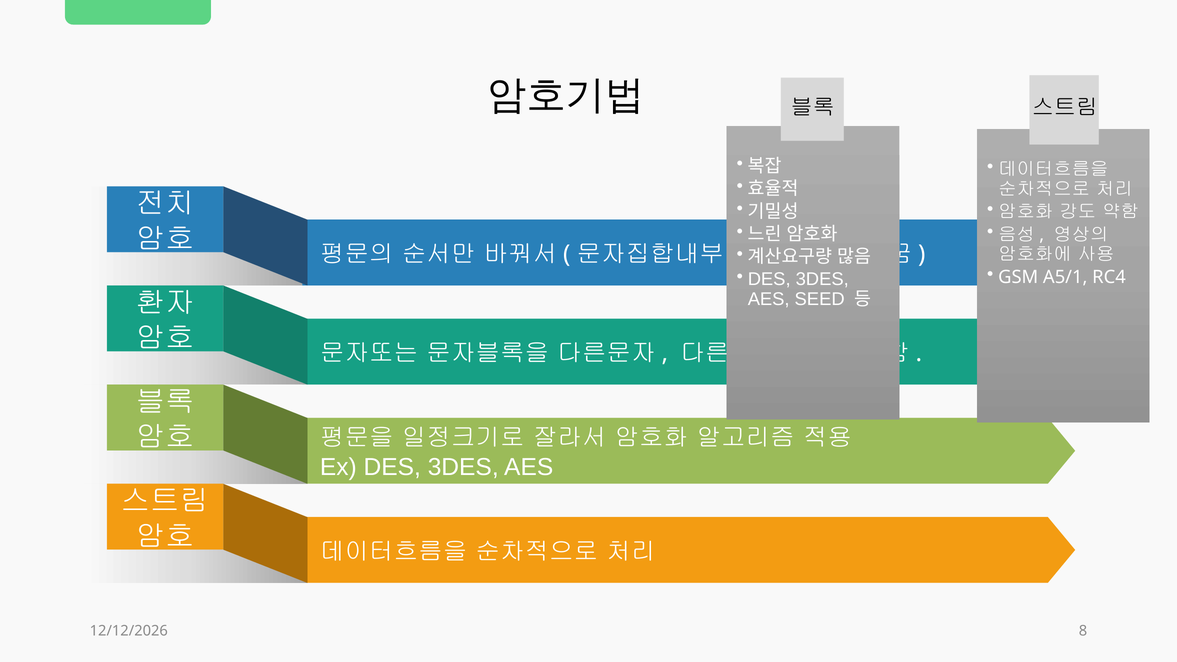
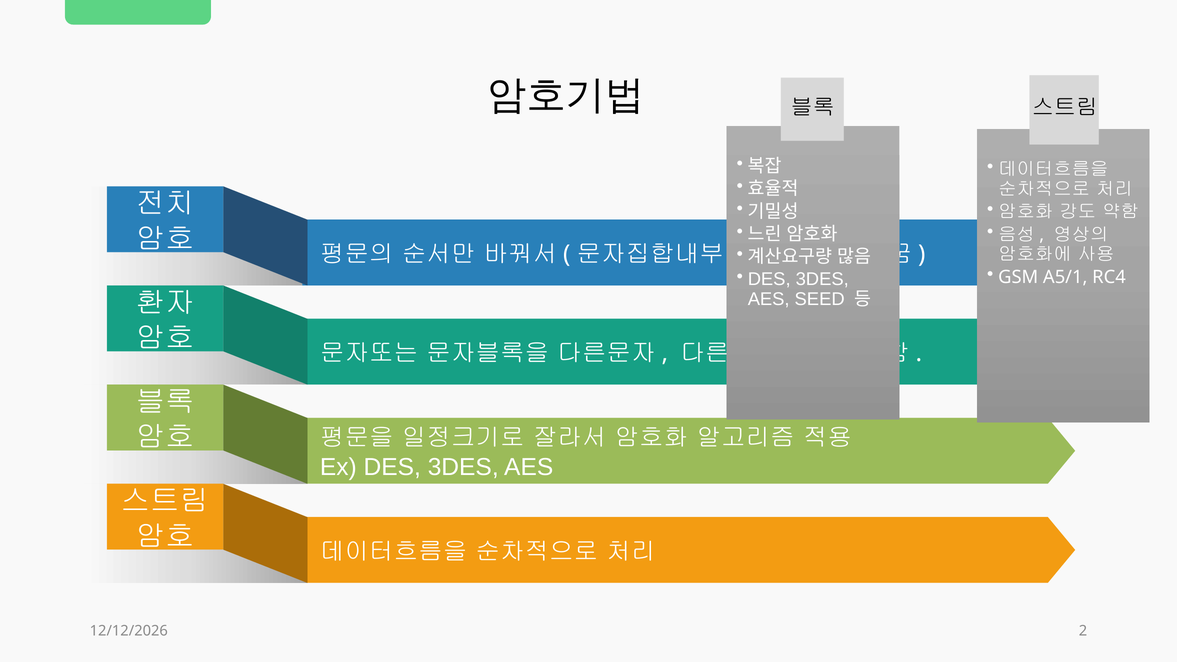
8: 8 -> 2
